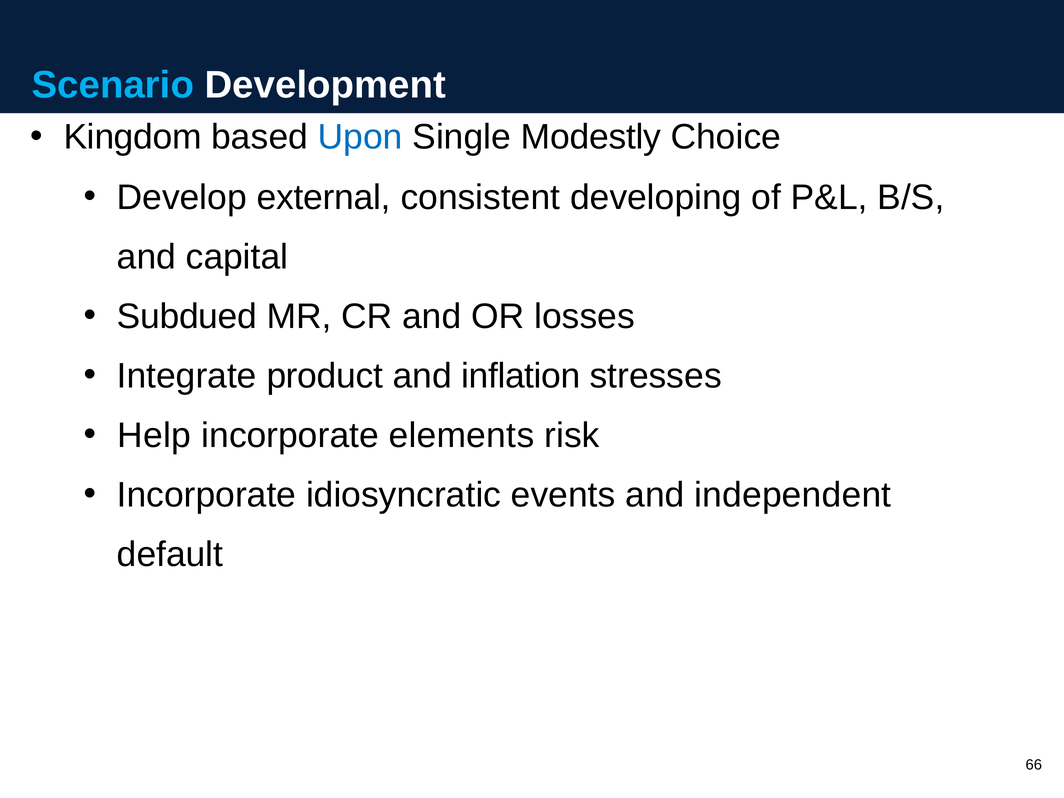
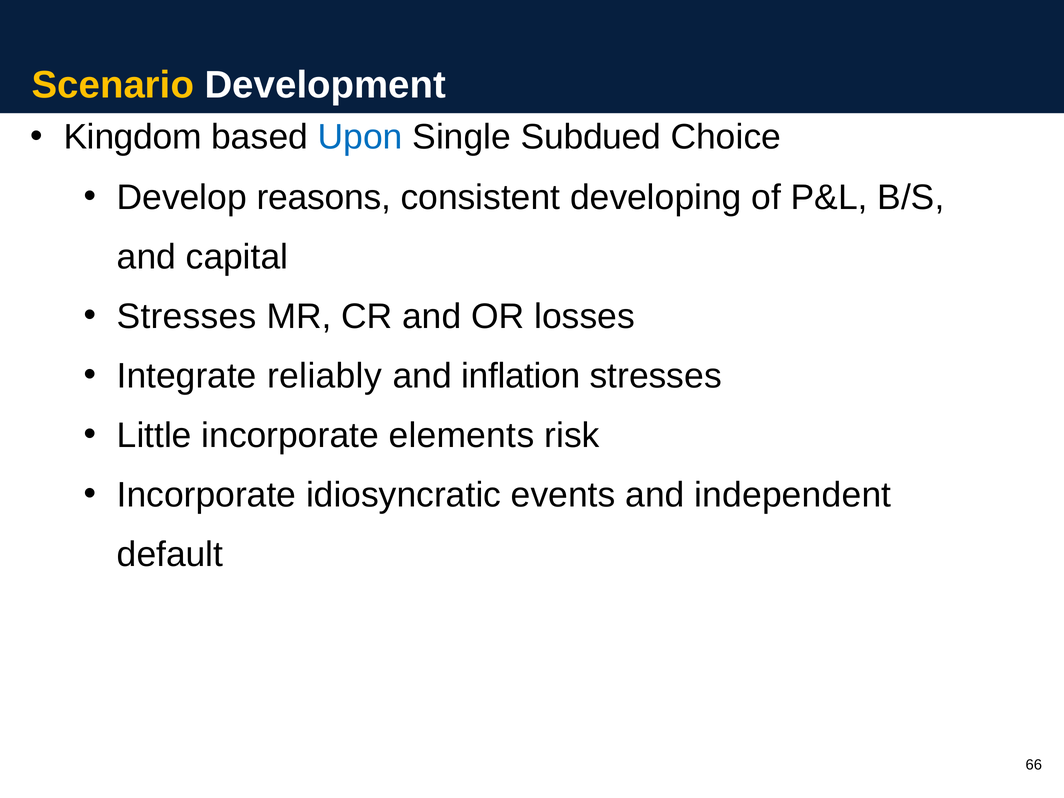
Scenario colour: light blue -> yellow
Modestly: Modestly -> Subdued
external: external -> reasons
Subdued at (187, 316): Subdued -> Stresses
product: product -> reliably
Help: Help -> Little
